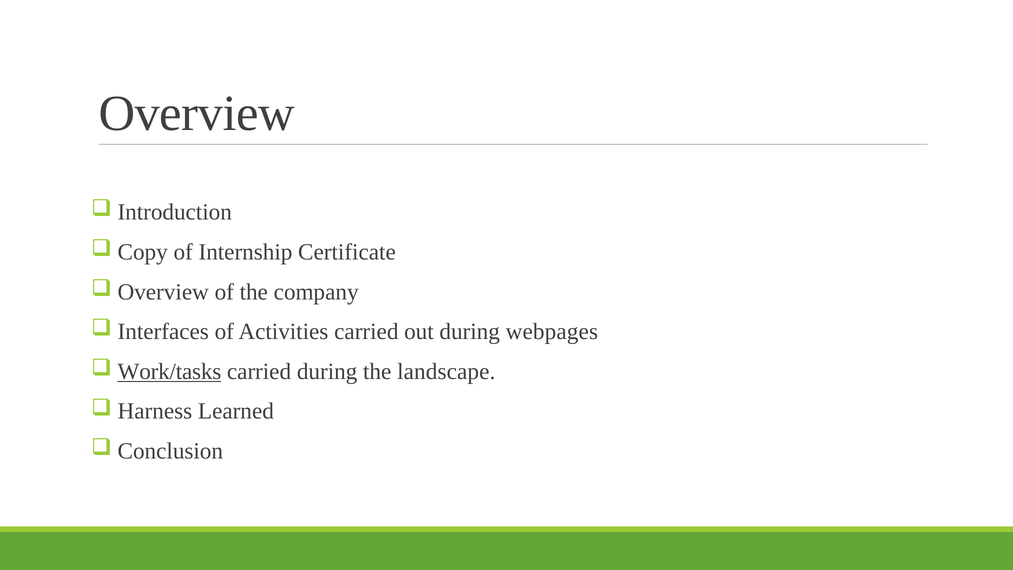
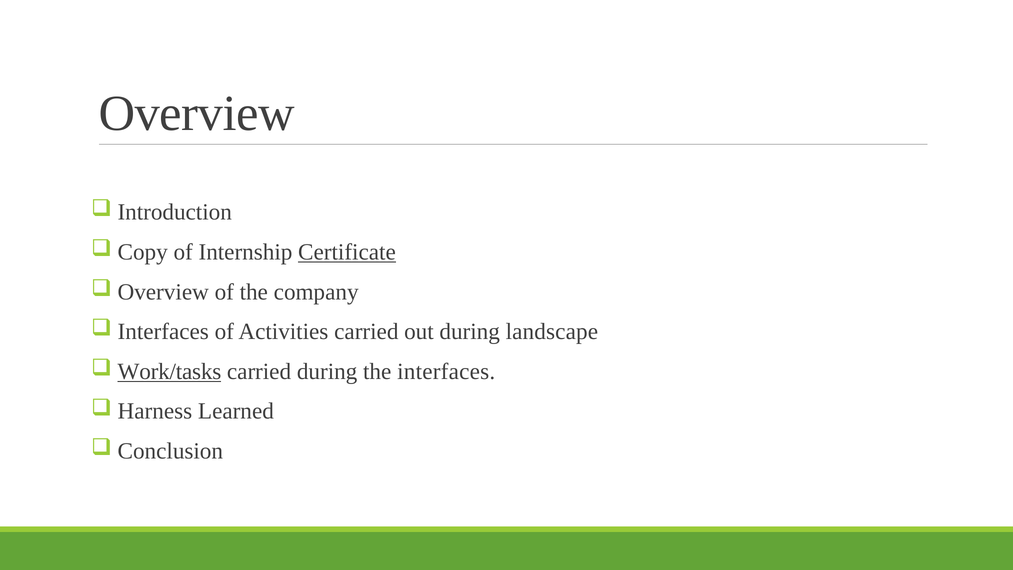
Certificate underline: none -> present
webpages: webpages -> landscape
the landscape: landscape -> interfaces
